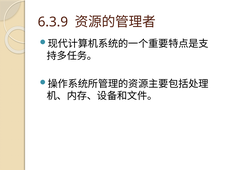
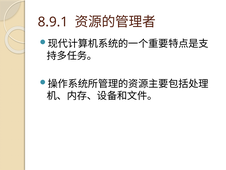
6.3.9: 6.3.9 -> 8.9.1
